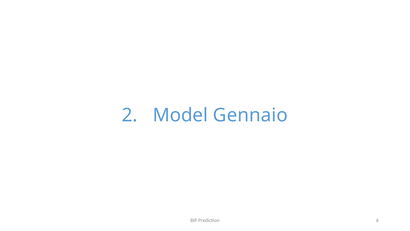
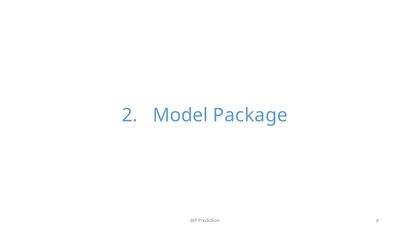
Gennaio: Gennaio -> Package
